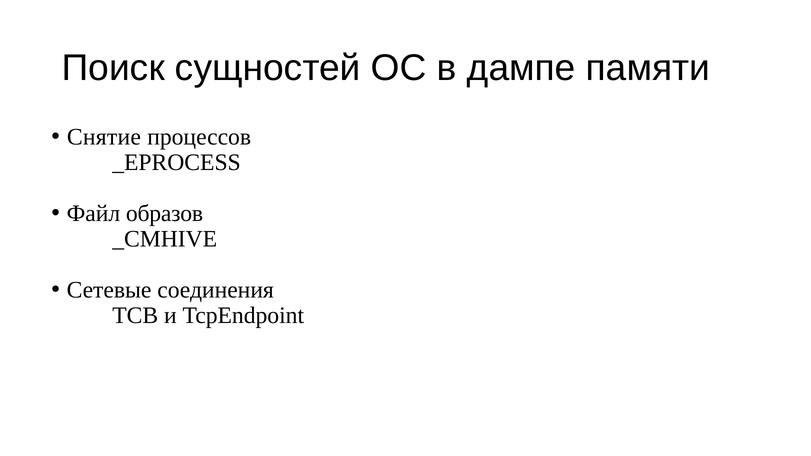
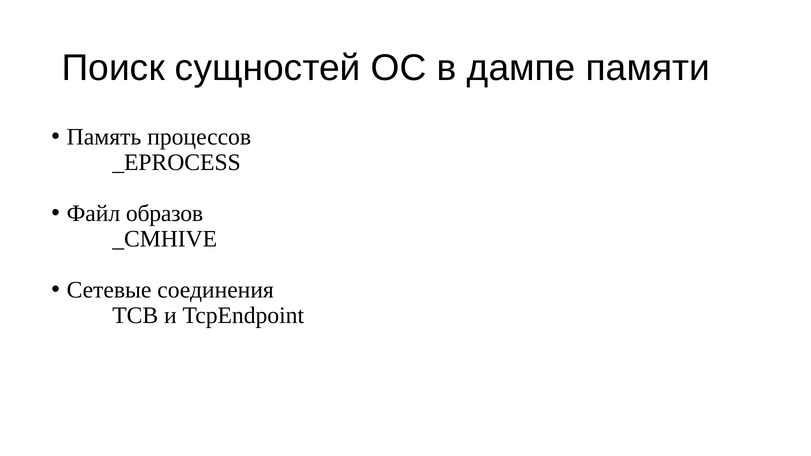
Снятие: Снятие -> Память
